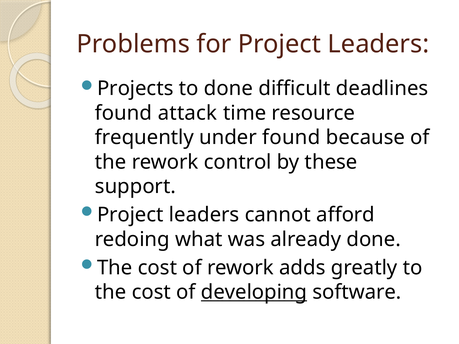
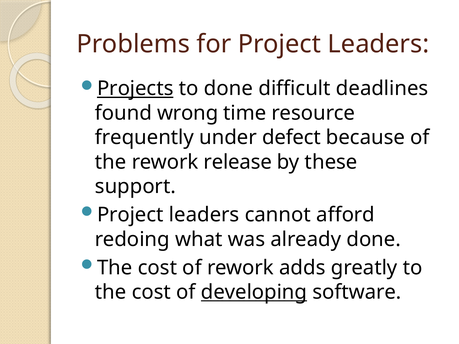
Projects underline: none -> present
attack: attack -> wrong
under found: found -> defect
control: control -> release
